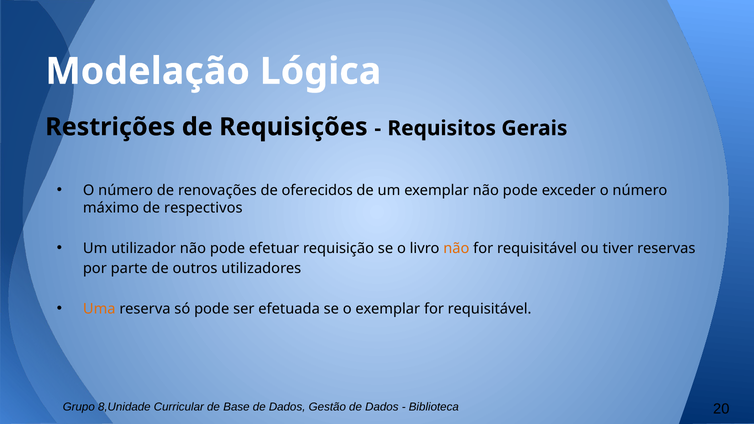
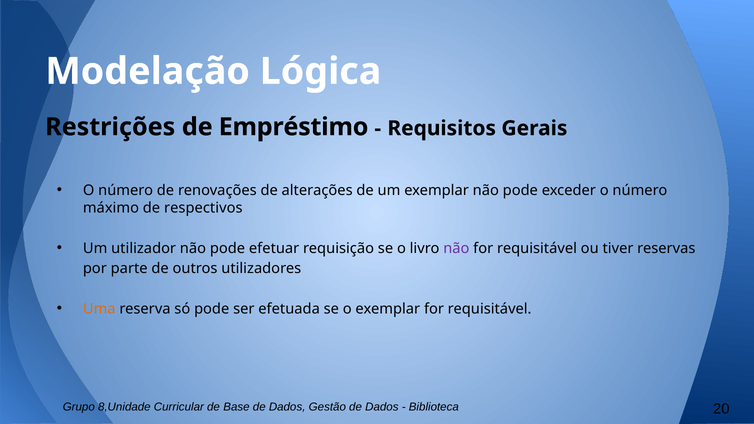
Requisições: Requisições -> Empréstimo
oferecidos: oferecidos -> alterações
não at (456, 248) colour: orange -> purple
